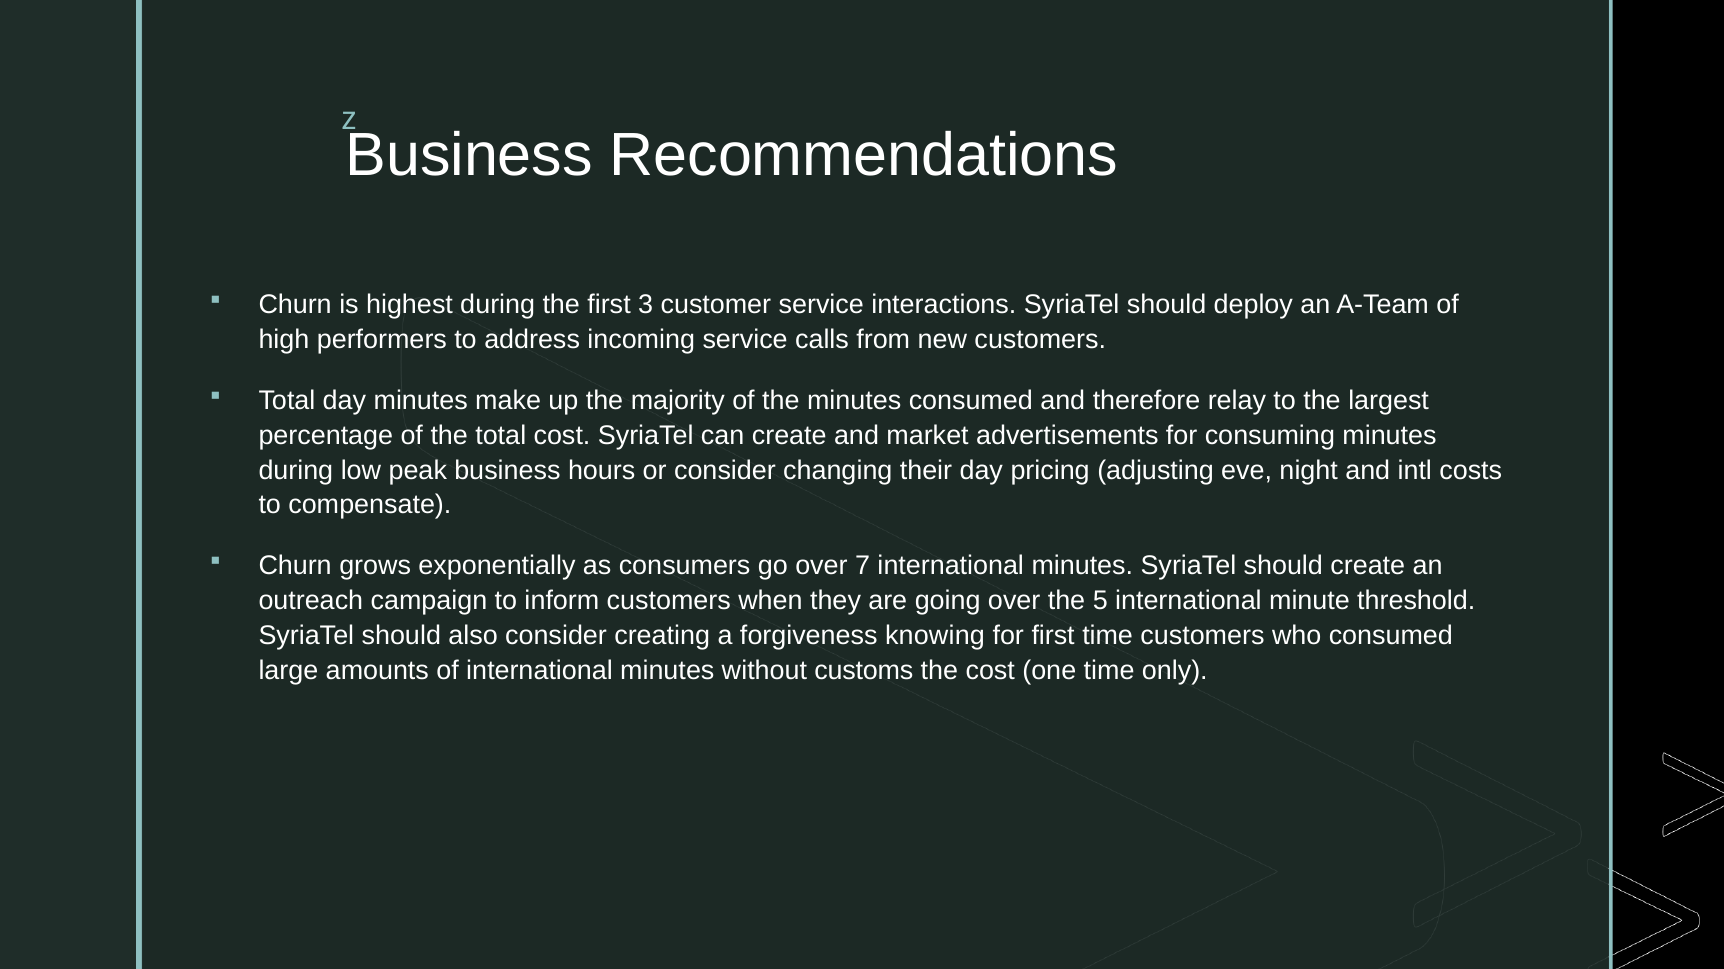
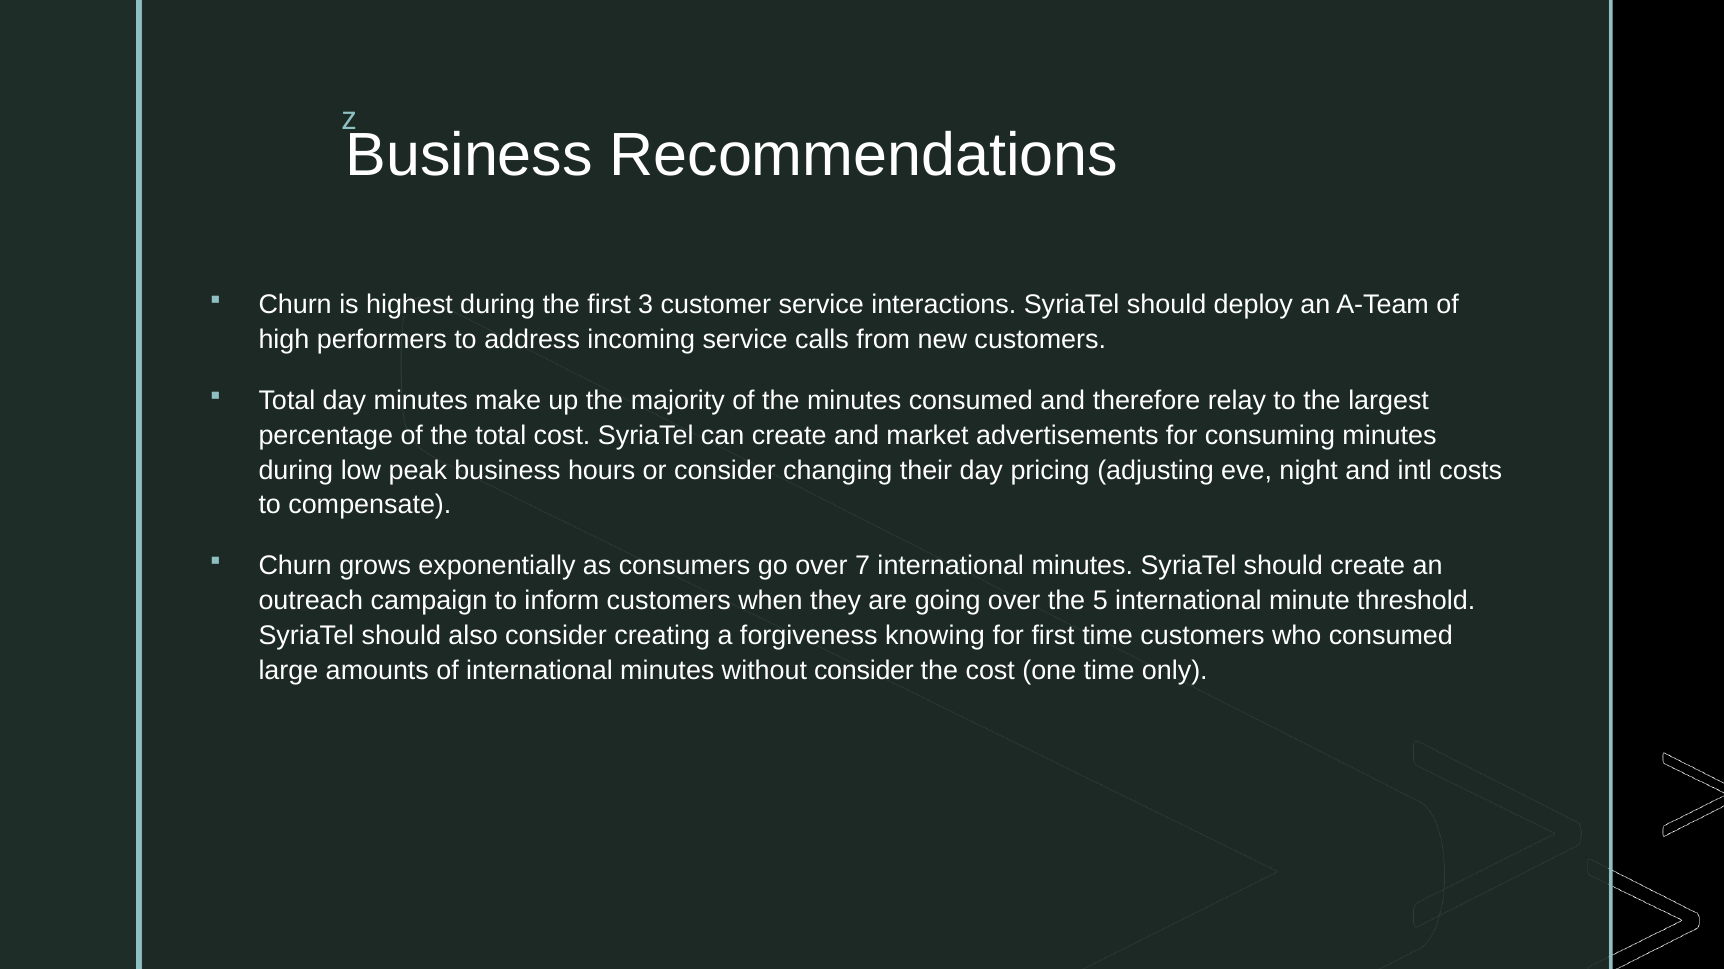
without customs: customs -> consider
